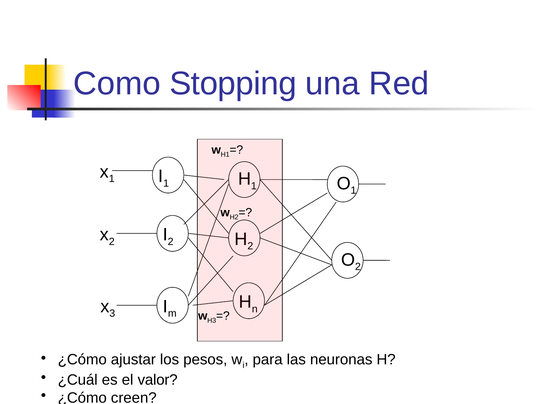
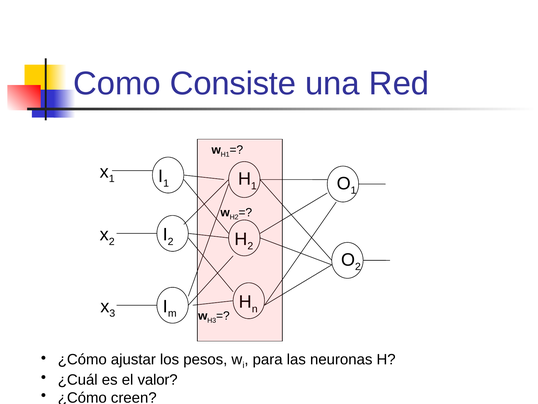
Stopping: Stopping -> Consiste
